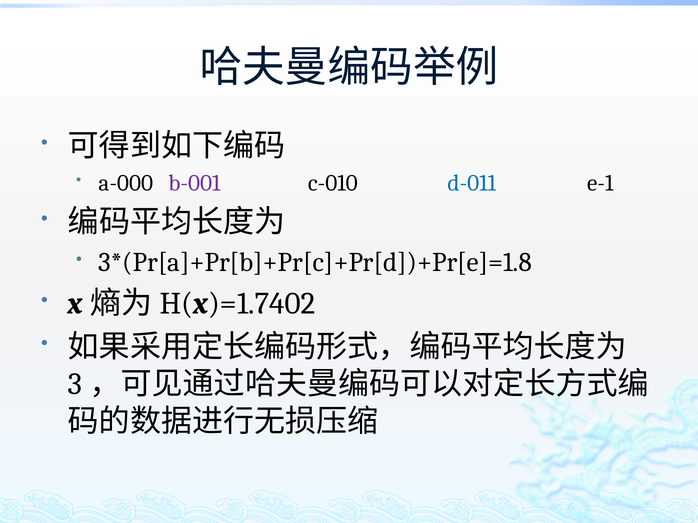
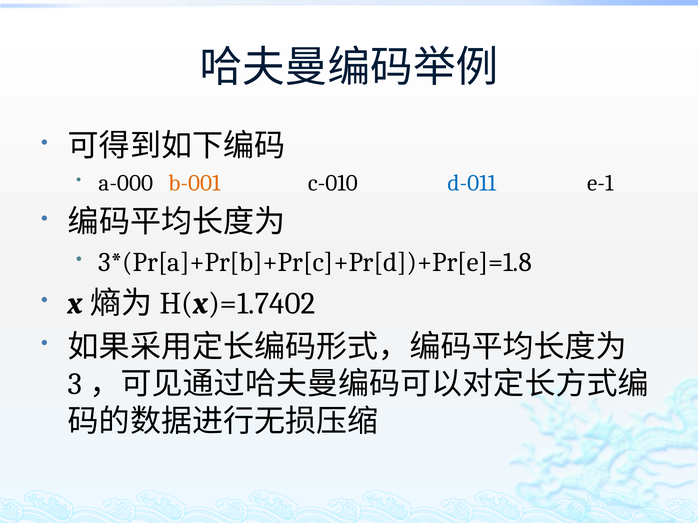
b-001 colour: purple -> orange
